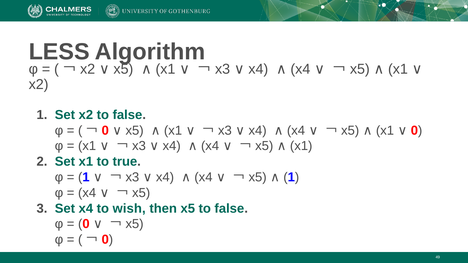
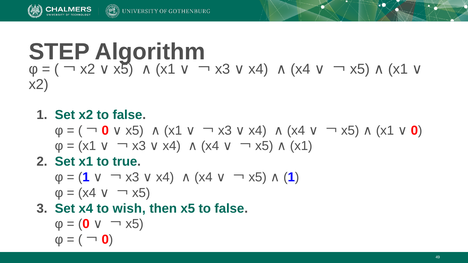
LESS: LESS -> STEP
